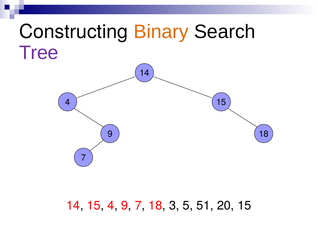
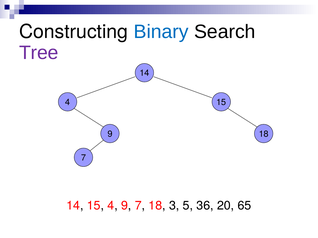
Binary colour: orange -> blue
51: 51 -> 36
20 15: 15 -> 65
